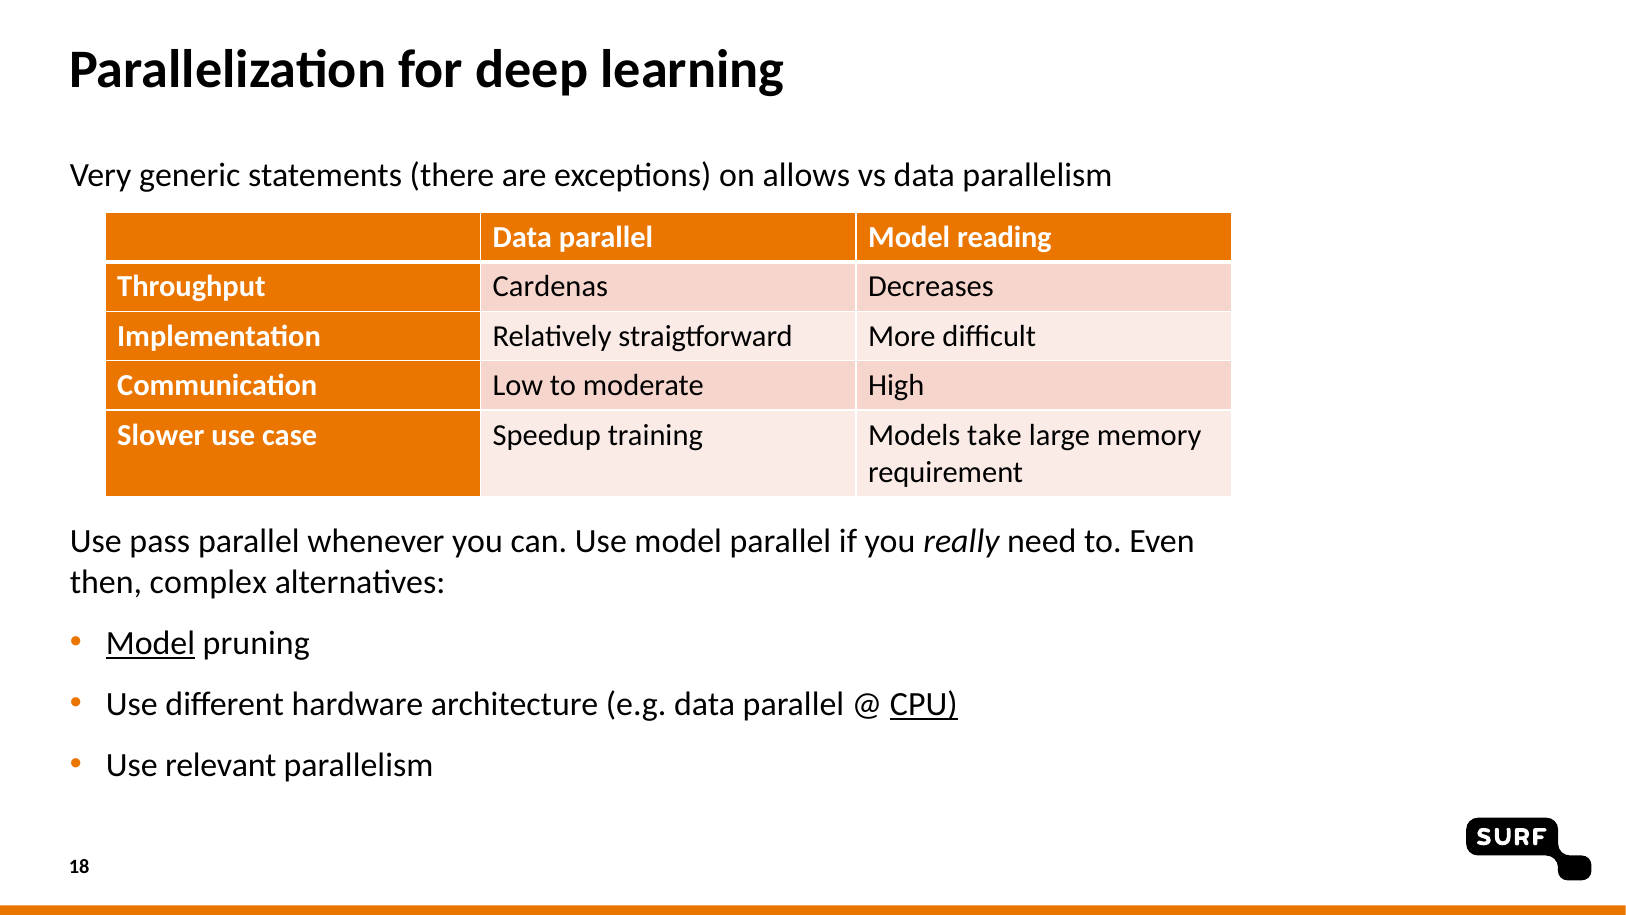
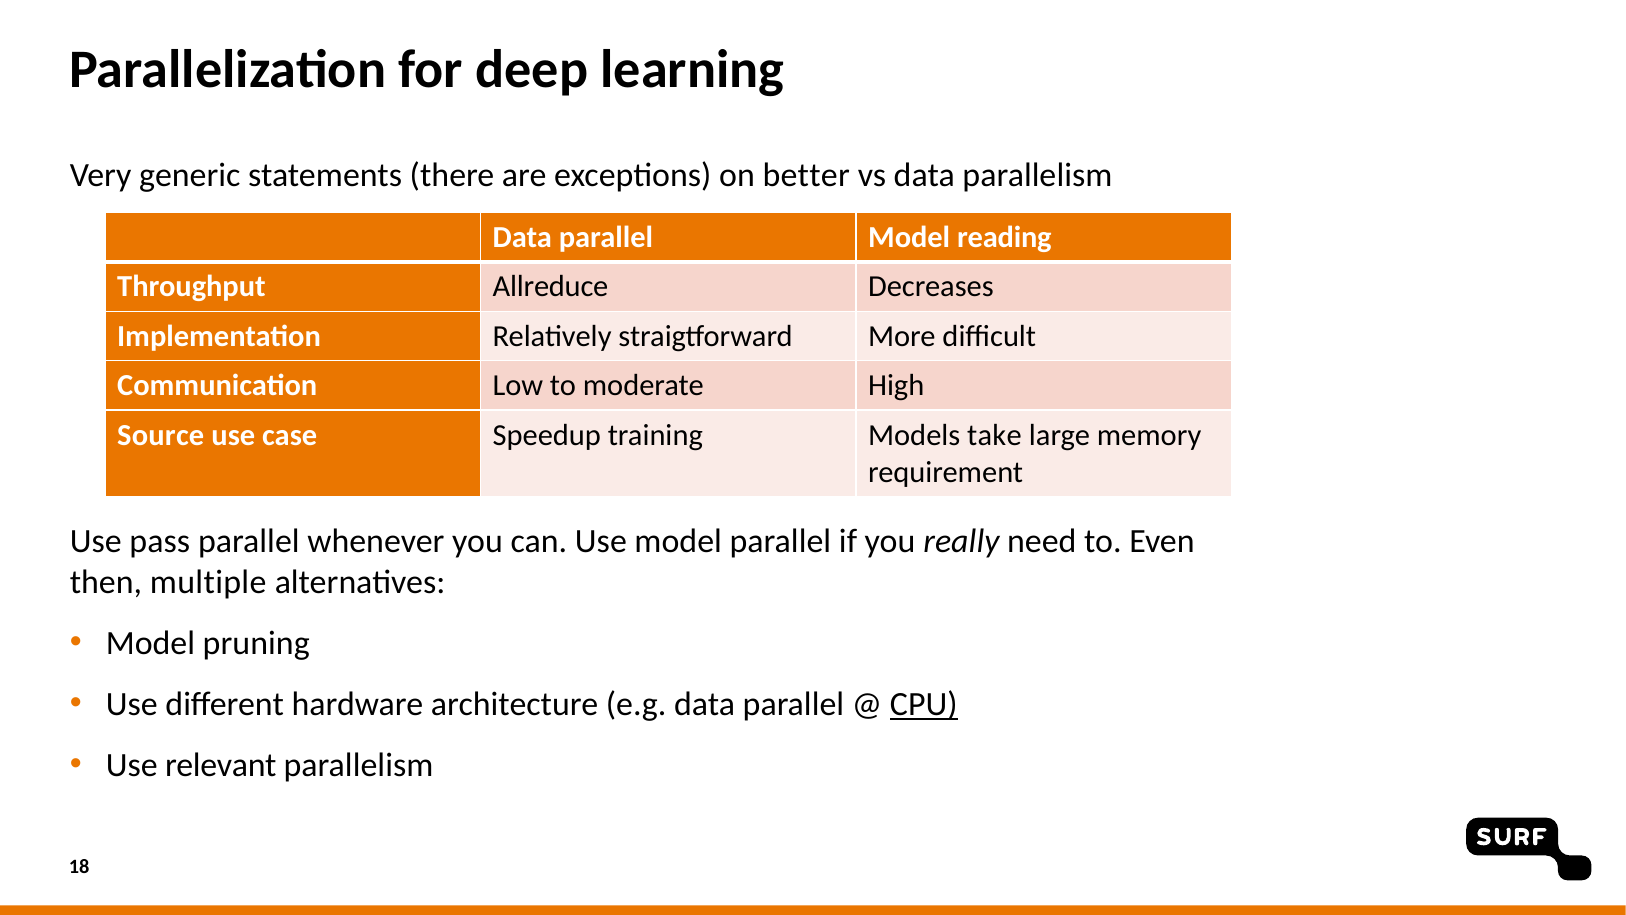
allows: allows -> better
Cardenas: Cardenas -> Allreduce
Slower: Slower -> Source
complex: complex -> multiple
Model at (150, 643) underline: present -> none
